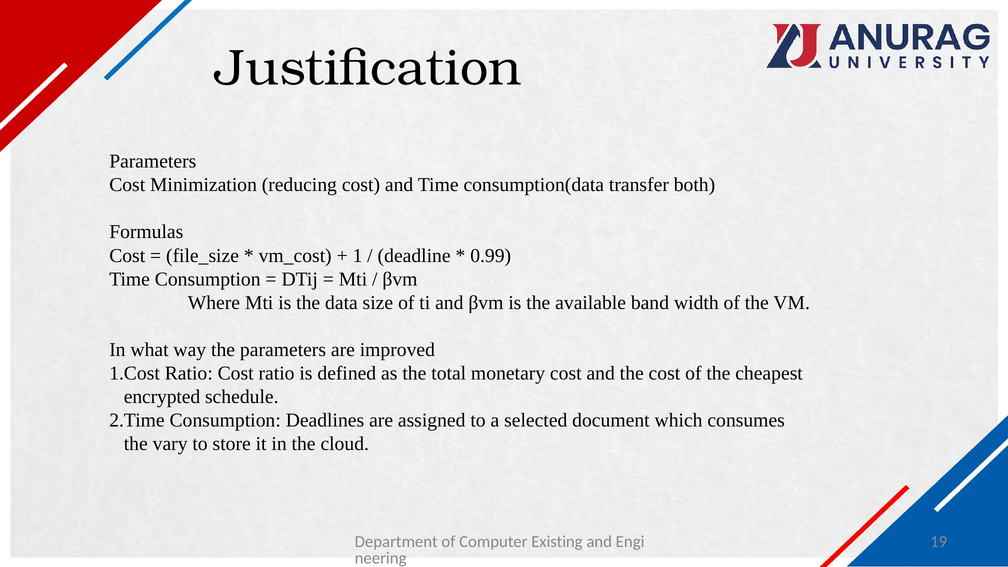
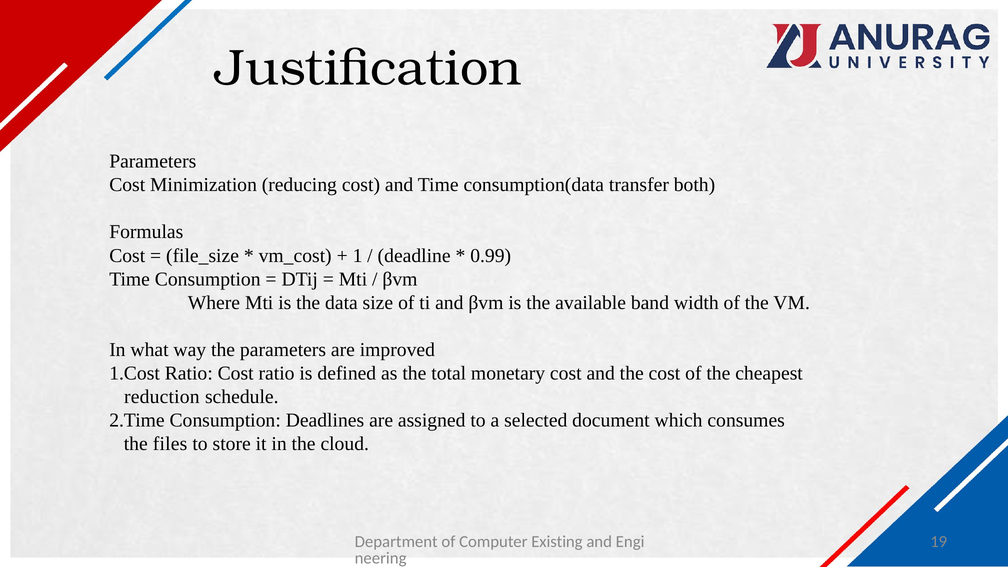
encrypted: encrypted -> reduction
vary: vary -> files
